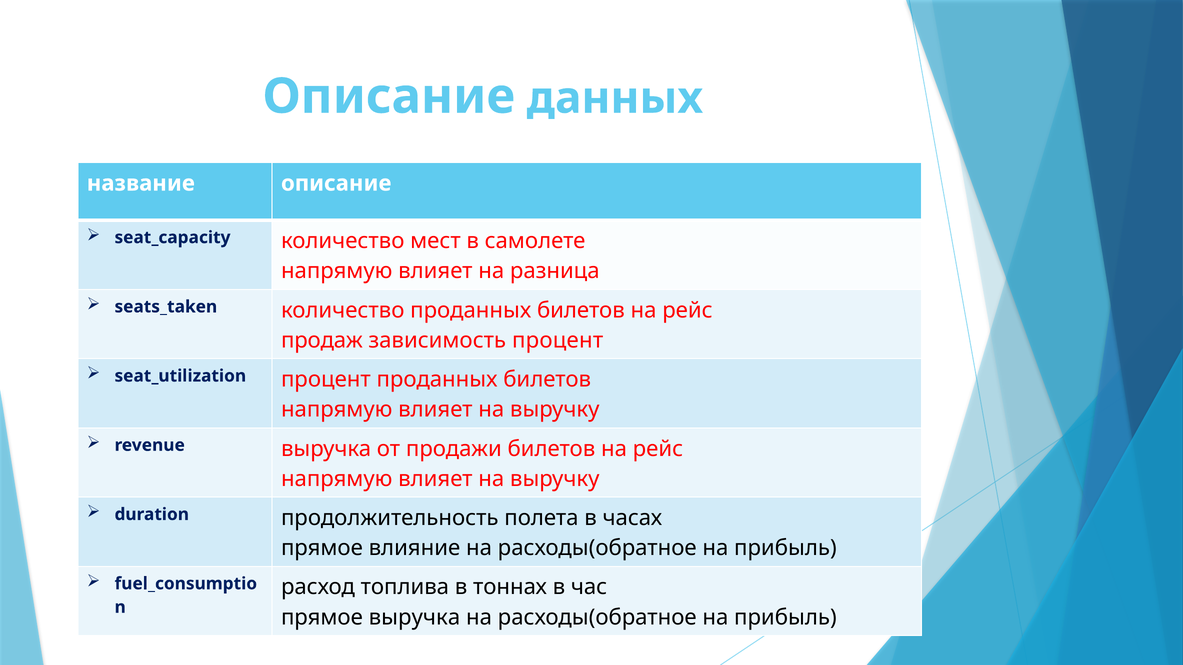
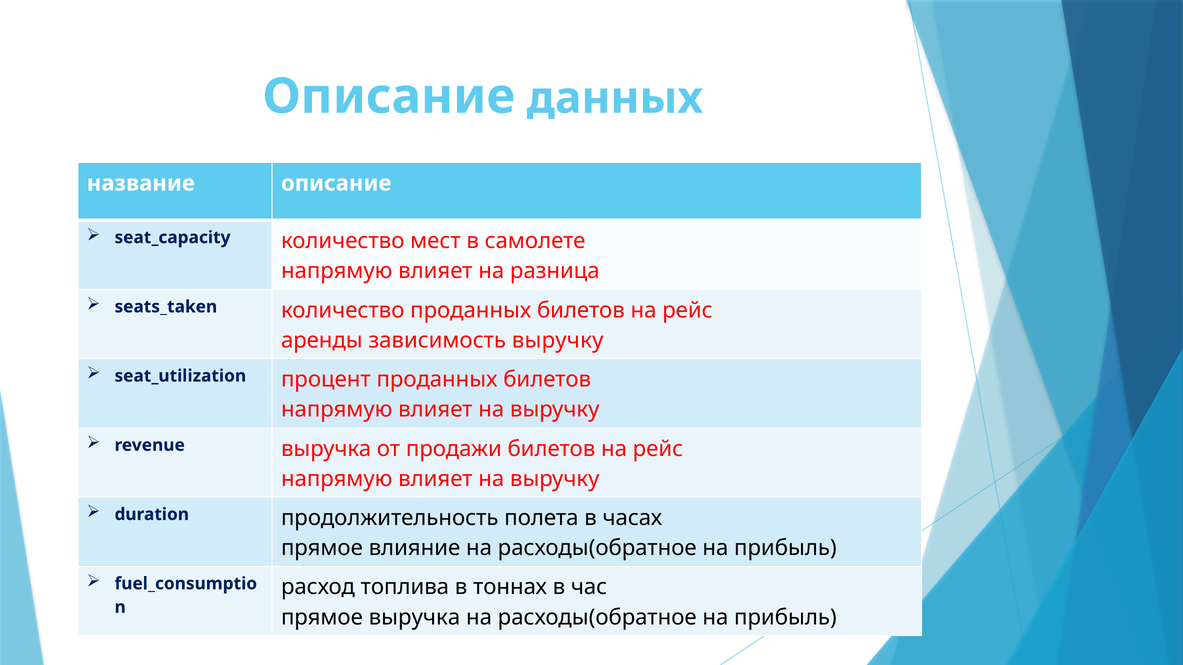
продаж: продаж -> аренды
зависимость процент: процент -> выручку
